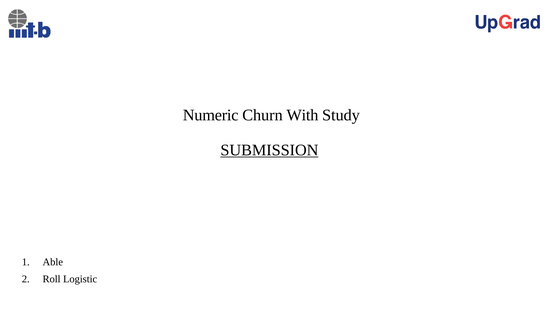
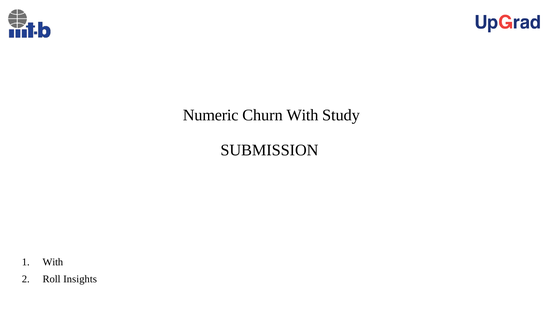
SUBMISSION underline: present -> none
Able at (53, 262): Able -> With
Logistic: Logistic -> Insights
